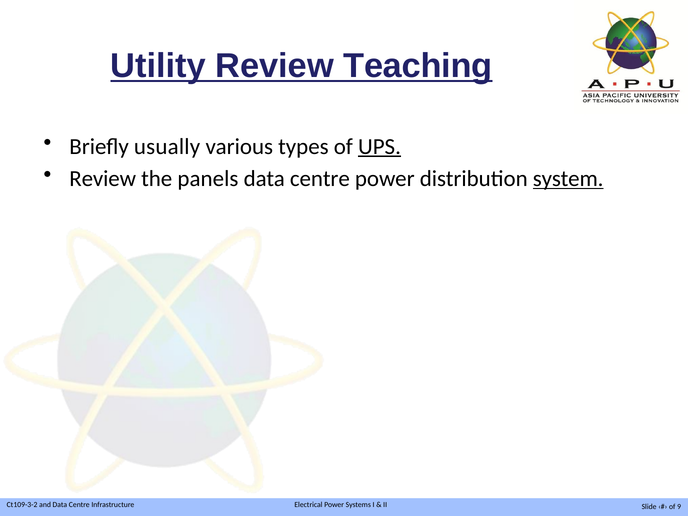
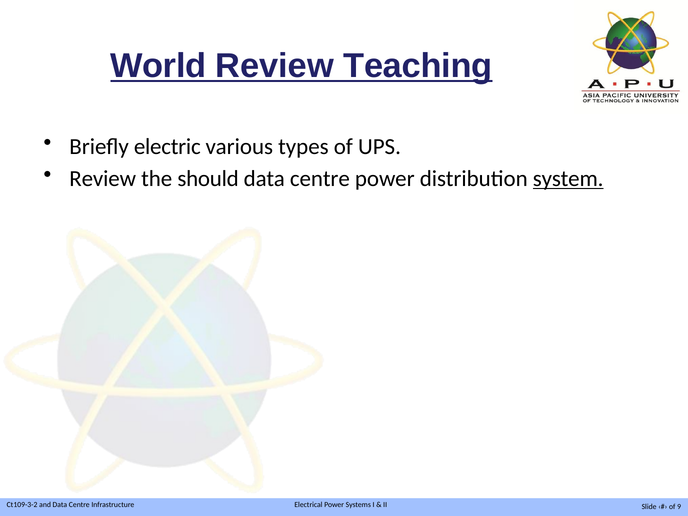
Utility: Utility -> World
usually: usually -> electric
UPS underline: present -> none
panels: panels -> should
